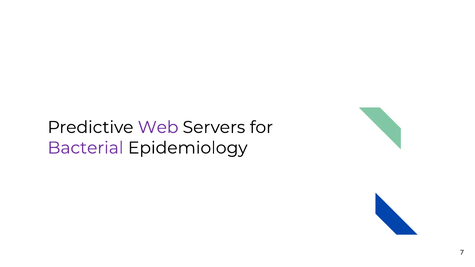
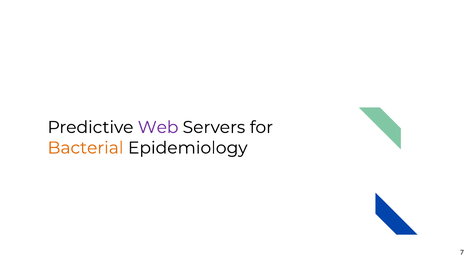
Bacterial colour: purple -> orange
